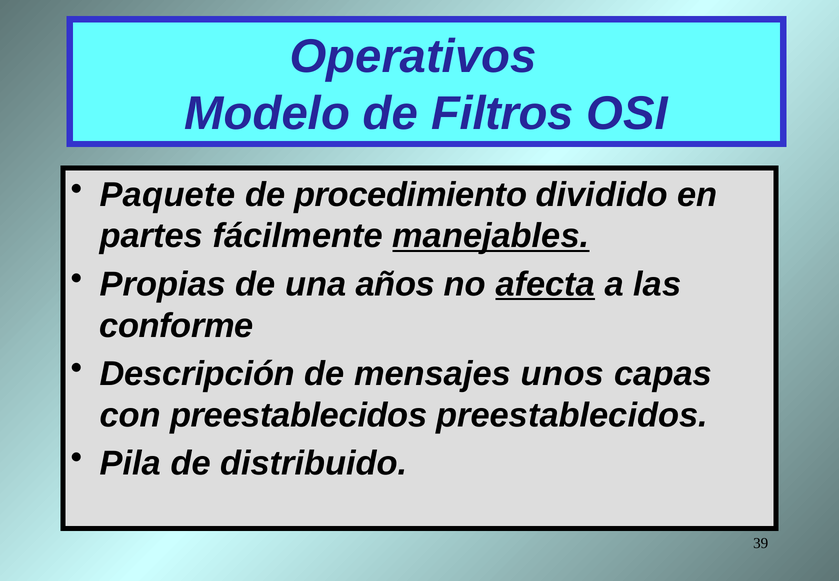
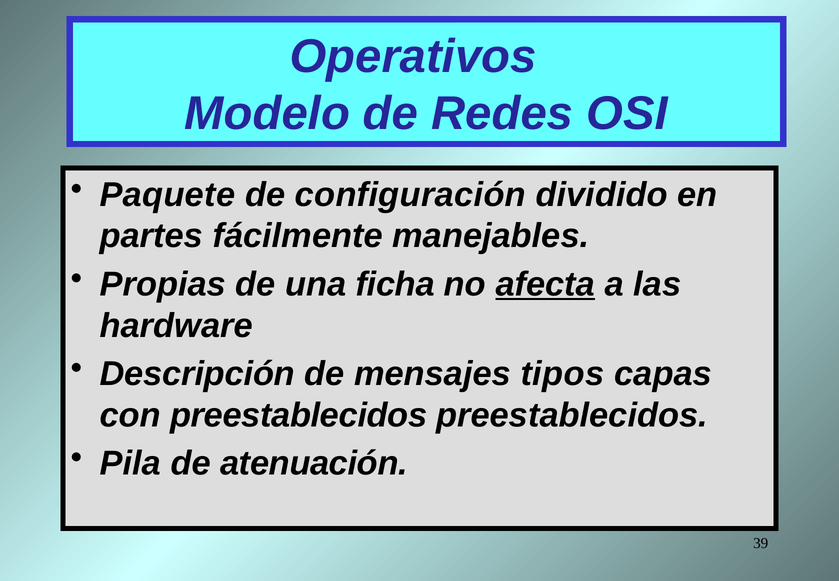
Filtros: Filtros -> Redes
procedimiento: procedimiento -> configuración
manejables underline: present -> none
años: años -> ficha
conforme: conforme -> hardware
unos: unos -> tipos
distribuido: distribuido -> atenuación
